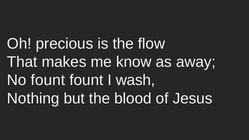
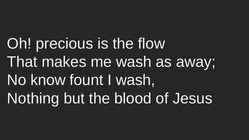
me know: know -> wash
No fount: fount -> know
